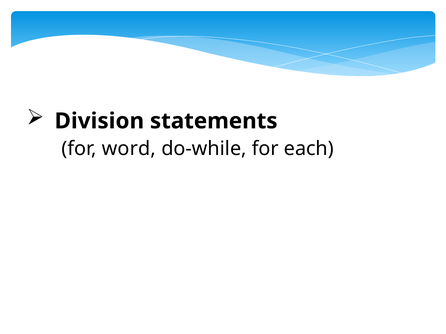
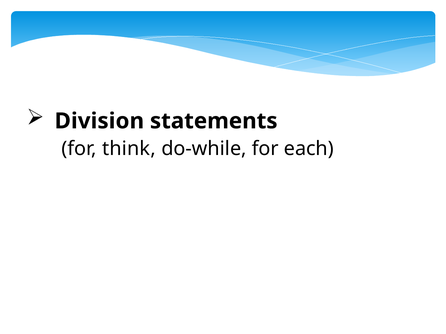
word: word -> think
